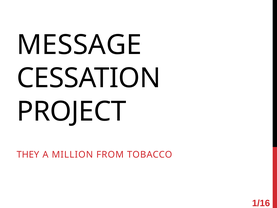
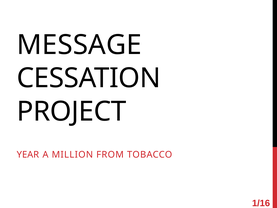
THEY: THEY -> YEAR
